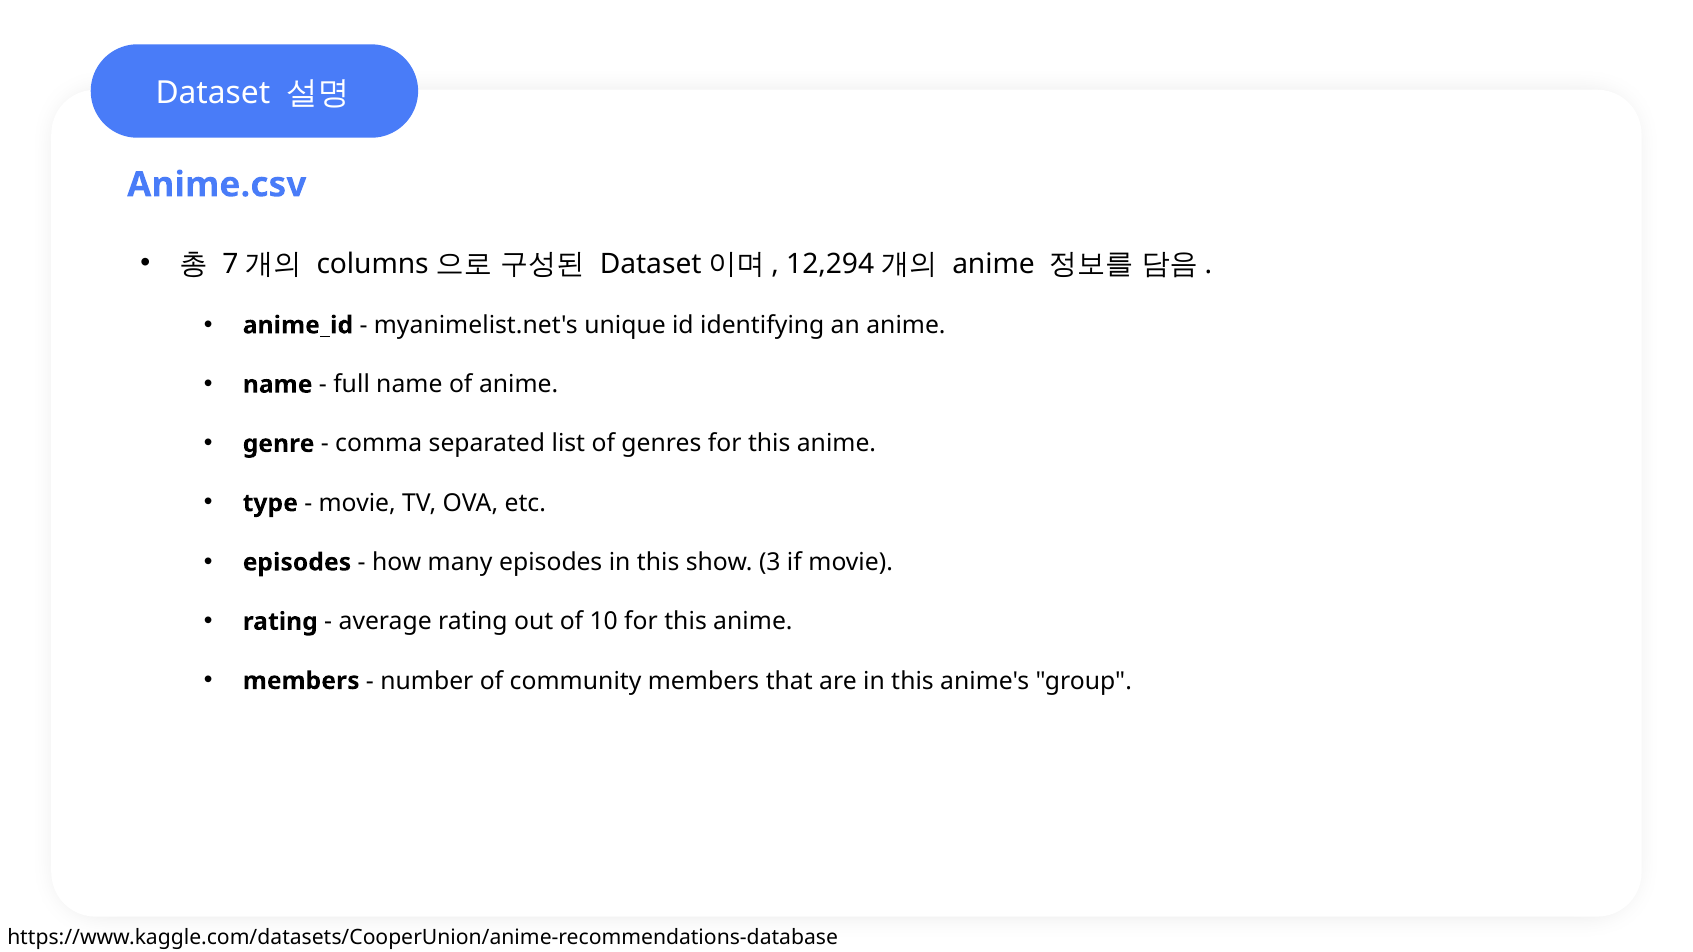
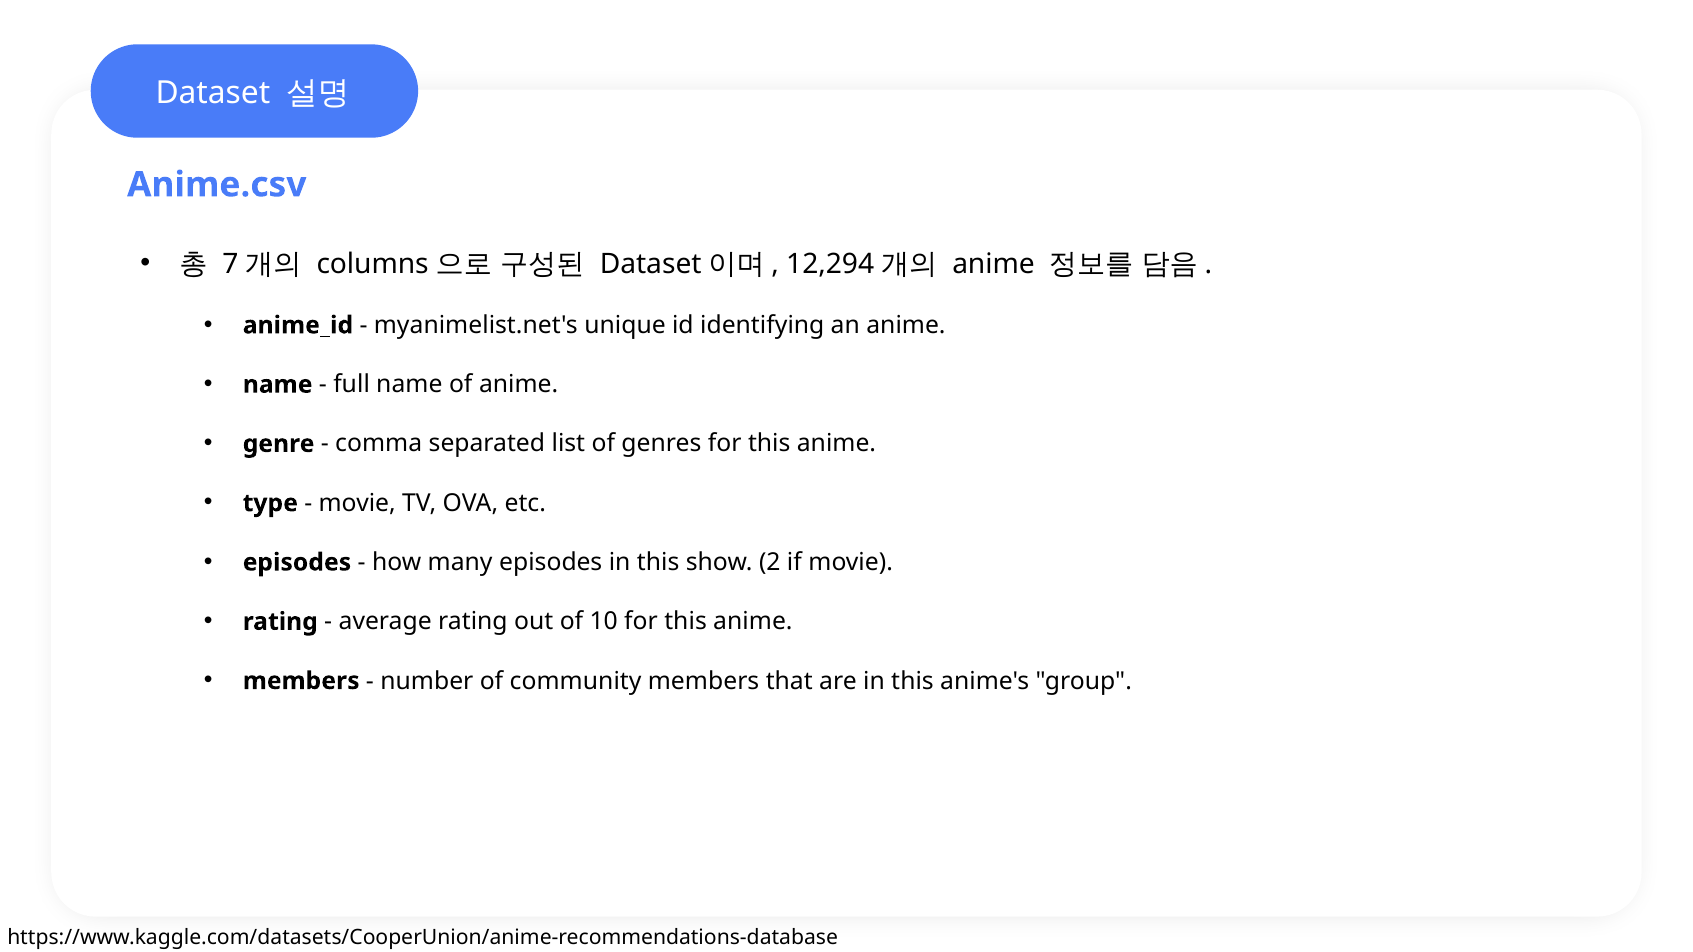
3: 3 -> 2
